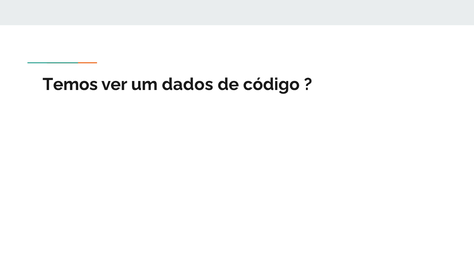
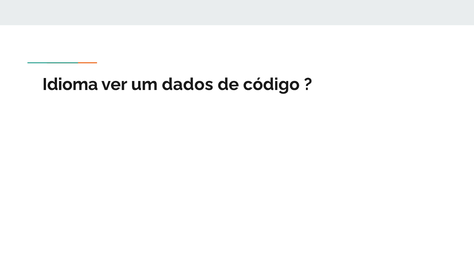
Temos: Temos -> Idioma
